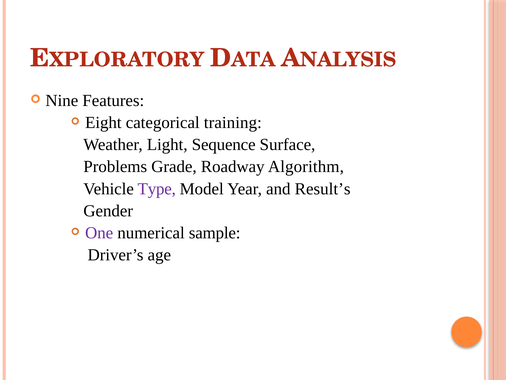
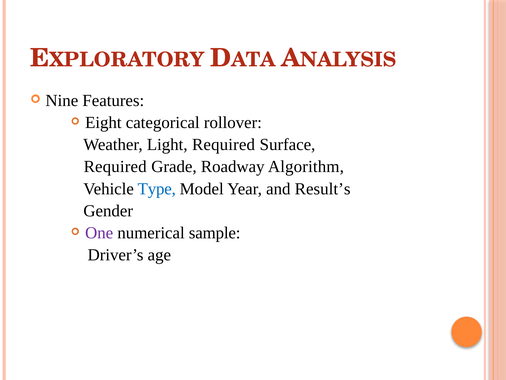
training: training -> rollover
Light Sequence: Sequence -> Required
Problems at (115, 167): Problems -> Required
Type colour: purple -> blue
